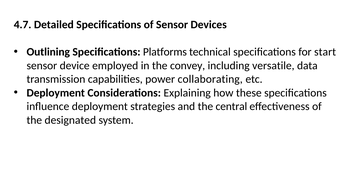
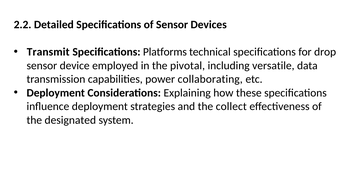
4.7: 4.7 -> 2.2
Outlining: Outlining -> Transmit
start: start -> drop
convey: convey -> pivotal
central: central -> collect
